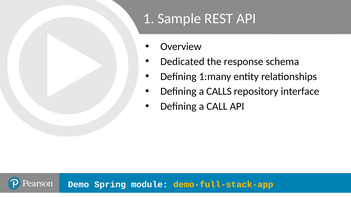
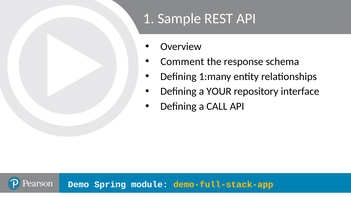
Dedicated: Dedicated -> Comment
CALLS: CALLS -> YOUR
